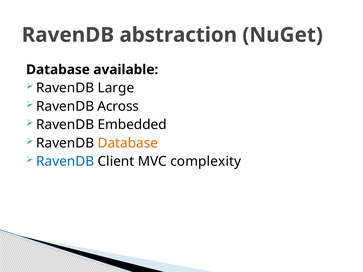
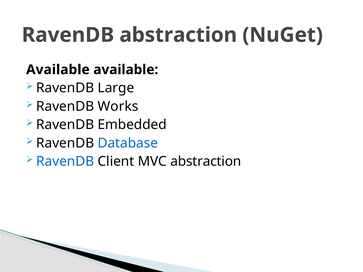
Database at (58, 70): Database -> Available
Across: Across -> Works
Database at (128, 143) colour: orange -> blue
MVC complexity: complexity -> abstraction
